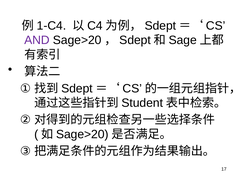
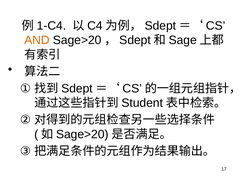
AND colour: purple -> orange
